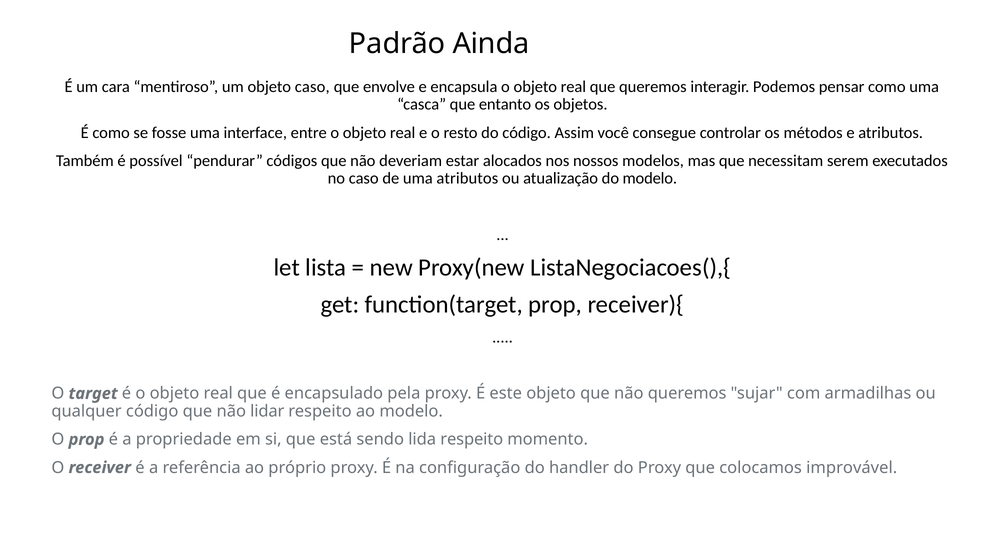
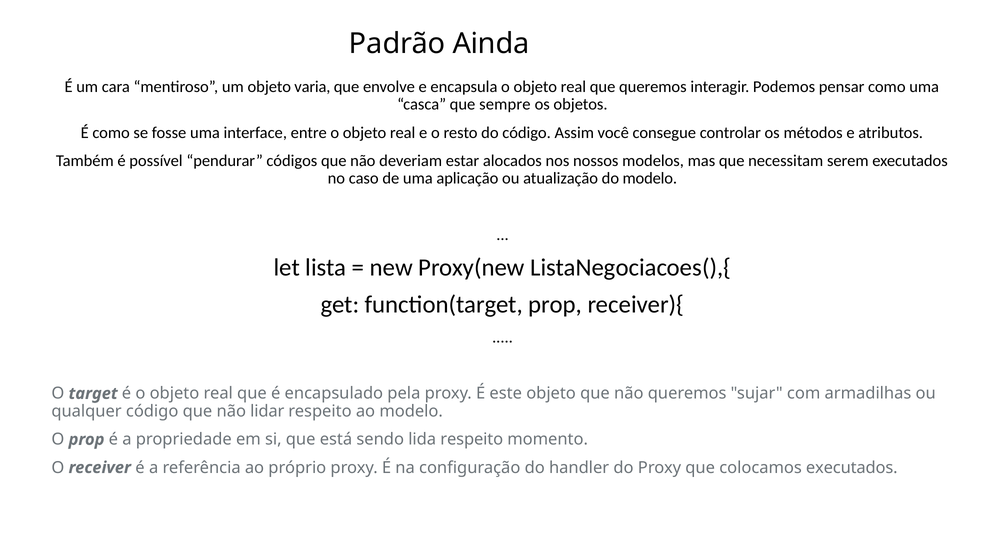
objeto caso: caso -> varia
entanto: entanto -> sempre
uma atributos: atributos -> aplicação
colocamos improvável: improvável -> executados
